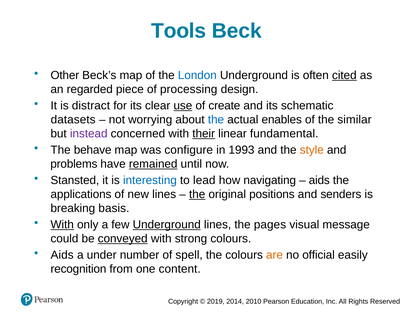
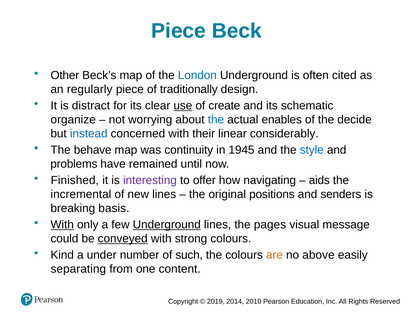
Tools at (179, 31): Tools -> Piece
cited underline: present -> none
regarded: regarded -> regularly
processing: processing -> traditionally
datasets: datasets -> organize
similar: similar -> decide
instead colour: purple -> blue
their underline: present -> none
fundamental: fundamental -> considerably
configure: configure -> continuity
1993: 1993 -> 1945
style colour: orange -> blue
remained underline: present -> none
Stansted: Stansted -> Finished
interesting colour: blue -> purple
lead: lead -> offer
applications: applications -> incremental
the at (197, 194) underline: present -> none
Aids at (62, 254): Aids -> Kind
spell: spell -> such
official: official -> above
recognition: recognition -> separating
